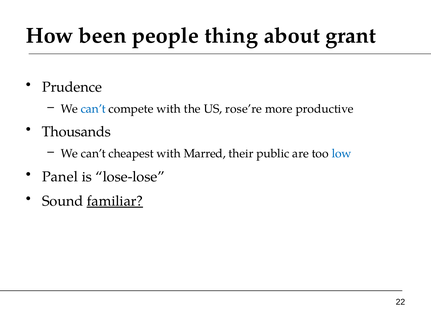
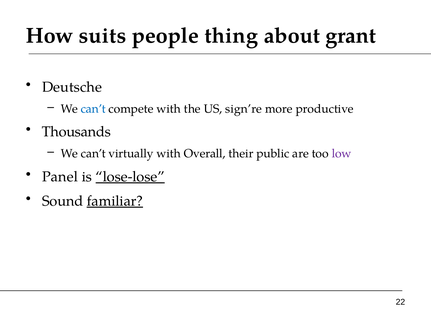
been: been -> suits
Prudence: Prudence -> Deutsche
rose’re: rose’re -> sign’re
cheapest: cheapest -> virtually
Marred: Marred -> Overall
low colour: blue -> purple
lose-lose underline: none -> present
